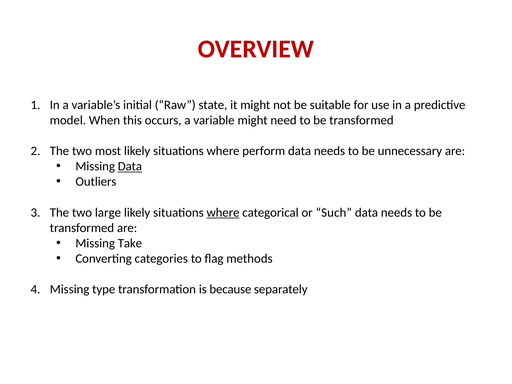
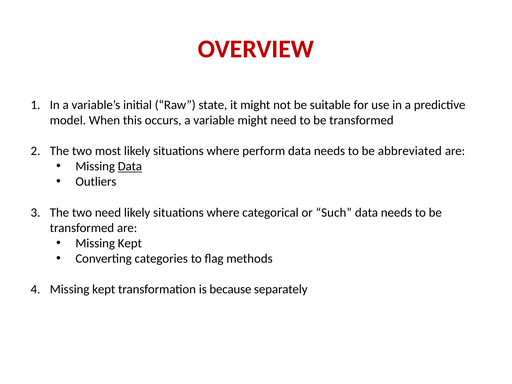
unnecessary: unnecessary -> abbreviated
two large: large -> need
where at (223, 212) underline: present -> none
Take at (130, 243): Take -> Kept
type at (104, 289): type -> kept
